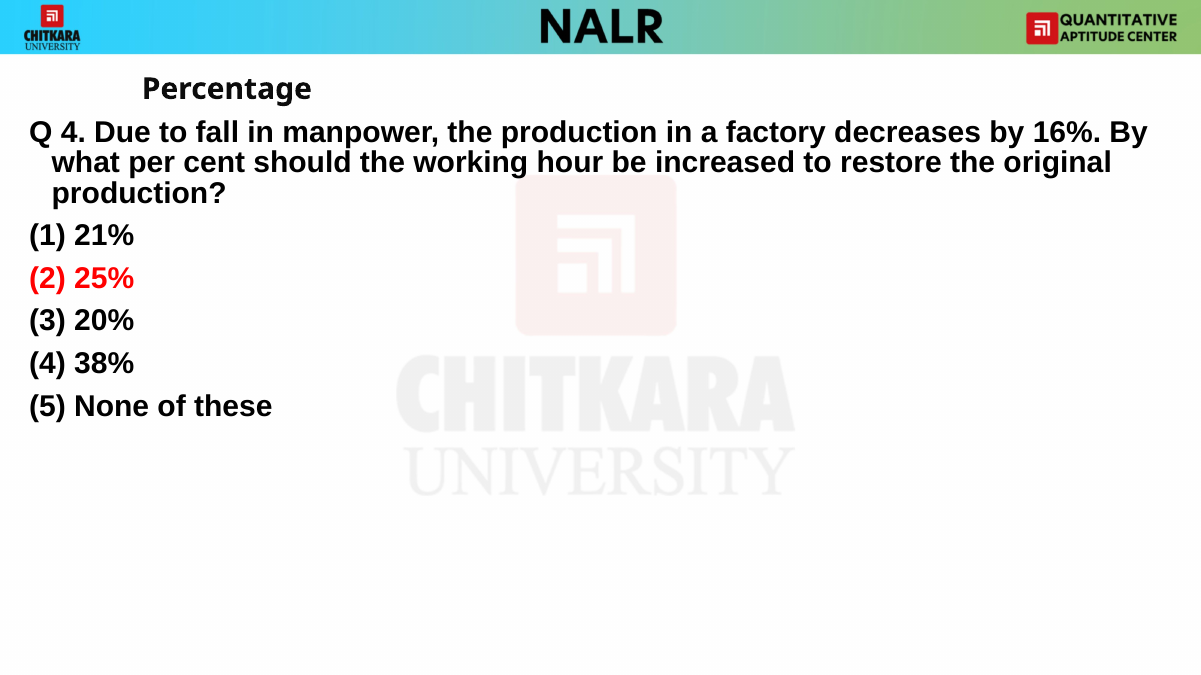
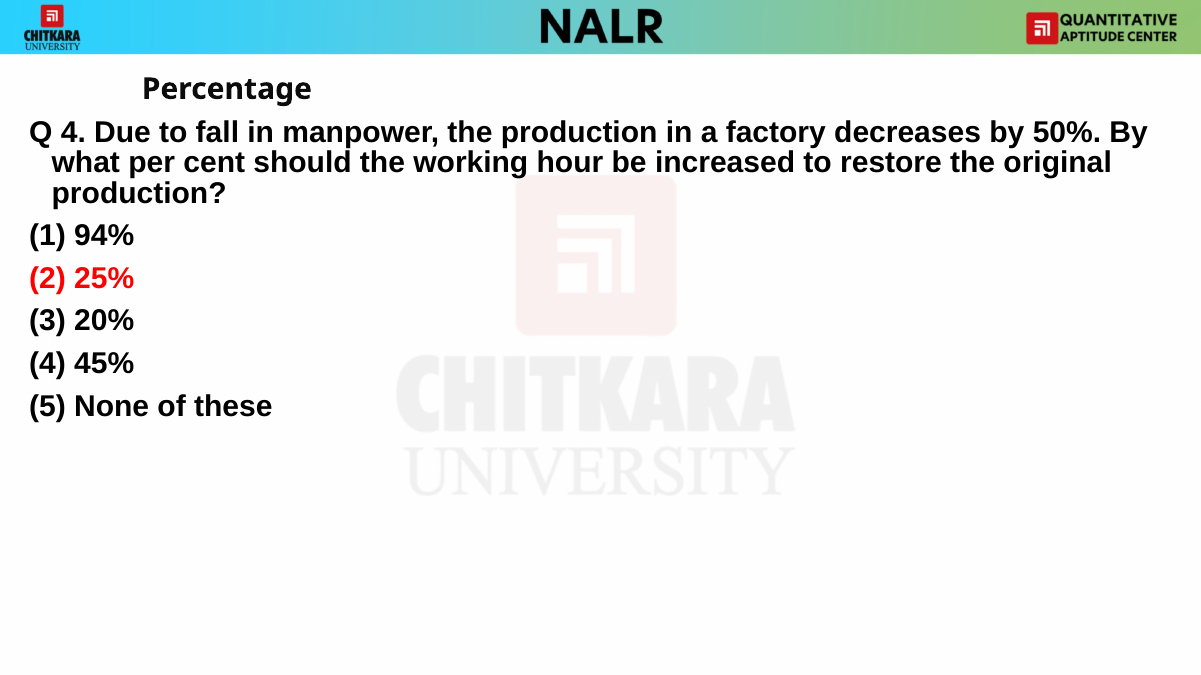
16%: 16% -> 50%
21%: 21% -> 94%
38%: 38% -> 45%
